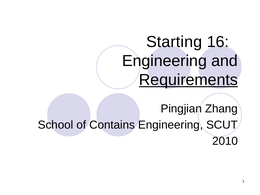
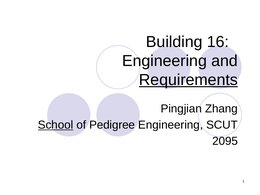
Starting: Starting -> Building
School underline: none -> present
Contains: Contains -> Pedigree
2010: 2010 -> 2095
